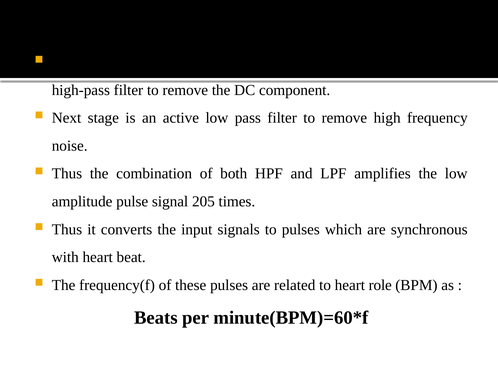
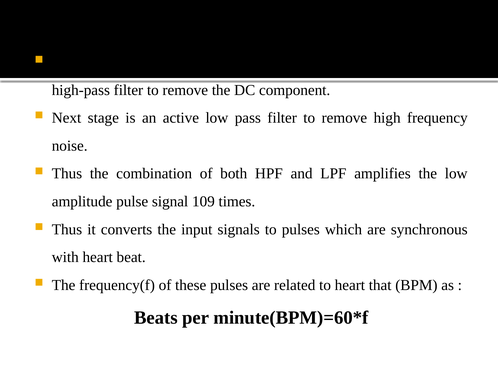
205: 205 -> 109
role: role -> that
